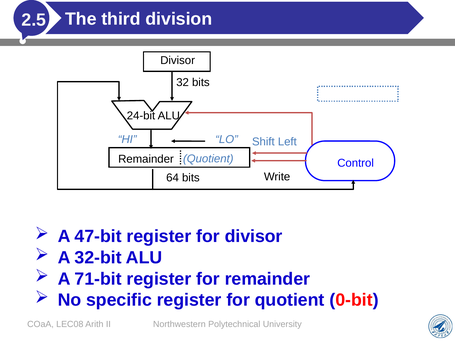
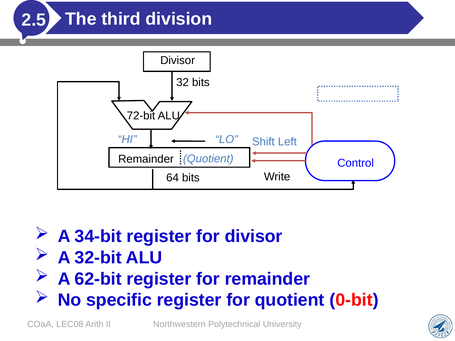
24-bit: 24-bit -> 72-bit
47-bit: 47-bit -> 34-bit
71-bit: 71-bit -> 62-bit
